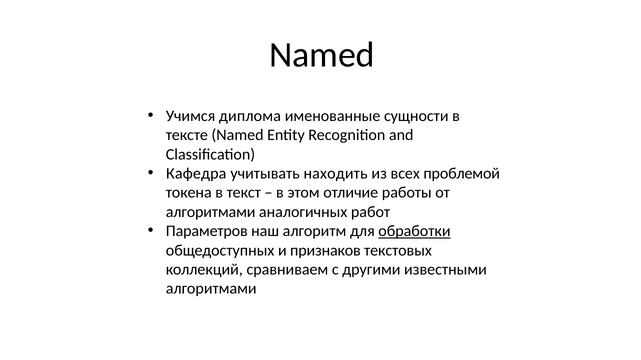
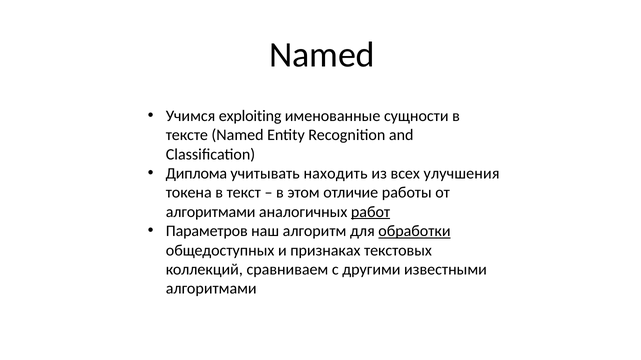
диплома: диплома -> exploiting
Кафедра: Кафедра -> Диплома
проблемой: проблемой -> улучшения
работ underline: none -> present
признаков: признаков -> признаках
